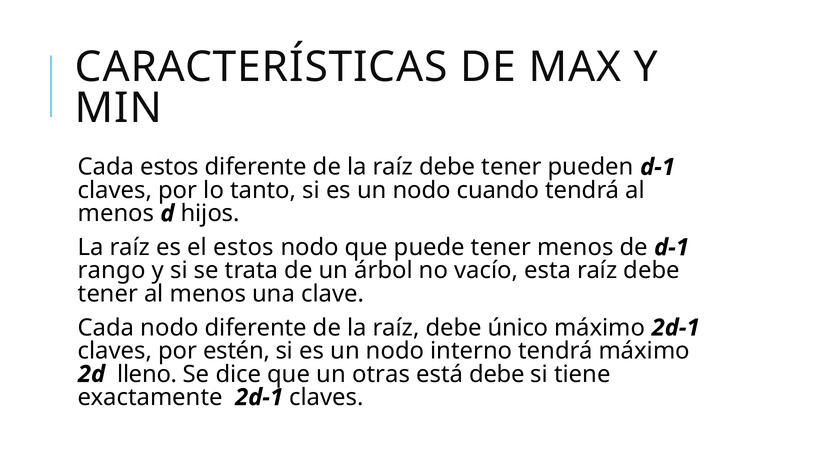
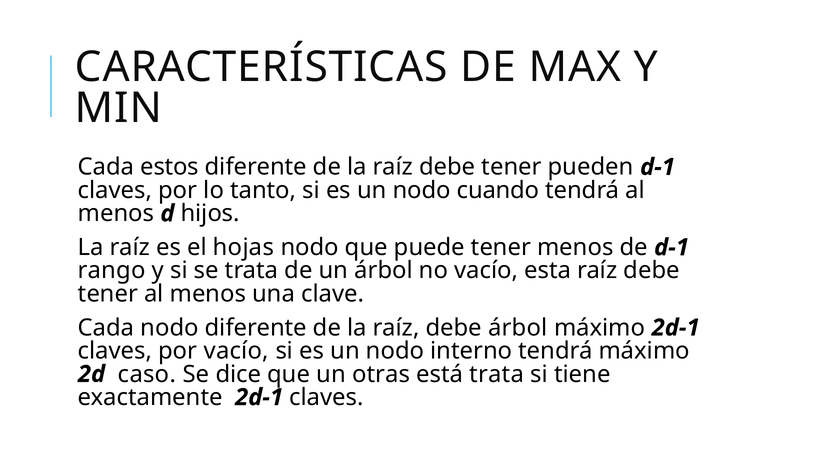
el estos: estos -> hojas
debe único: único -> árbol
por estén: estén -> vacío
lleno: lleno -> caso
está debe: debe -> trata
